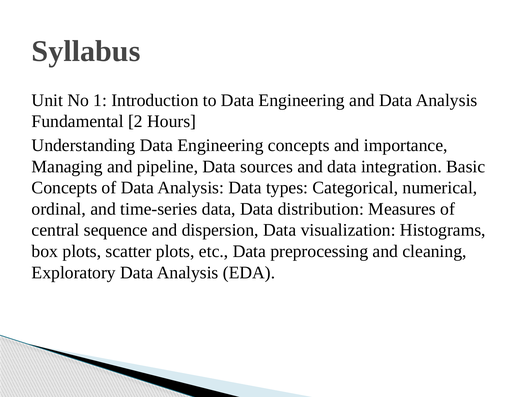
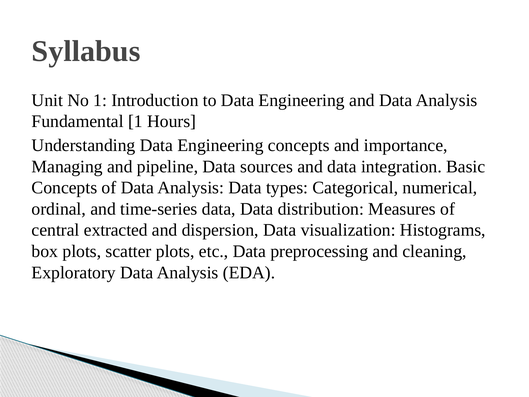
Fundamental 2: 2 -> 1
sequence: sequence -> extracted
